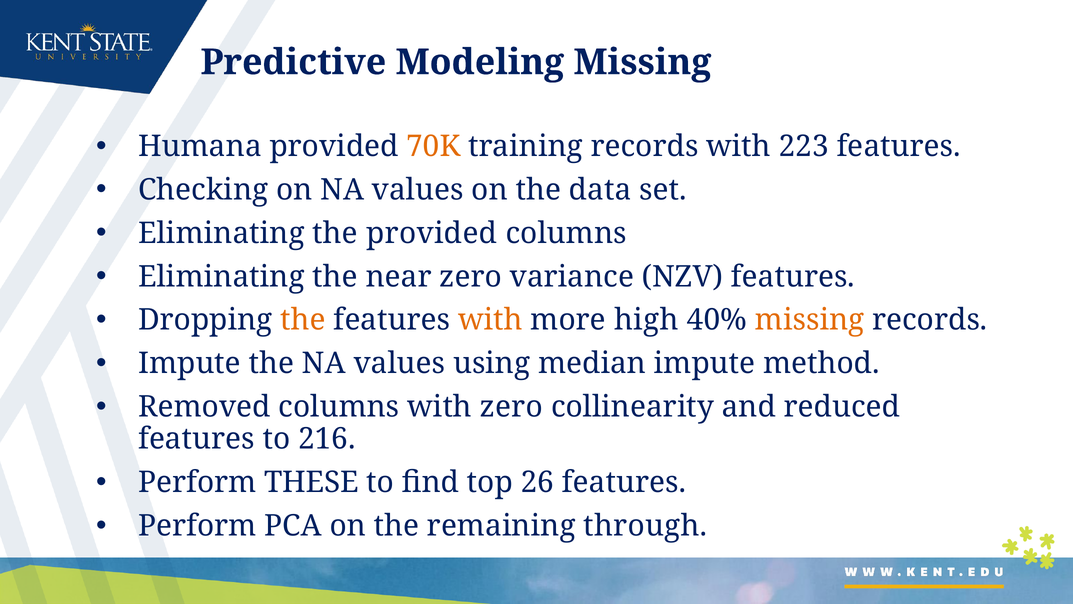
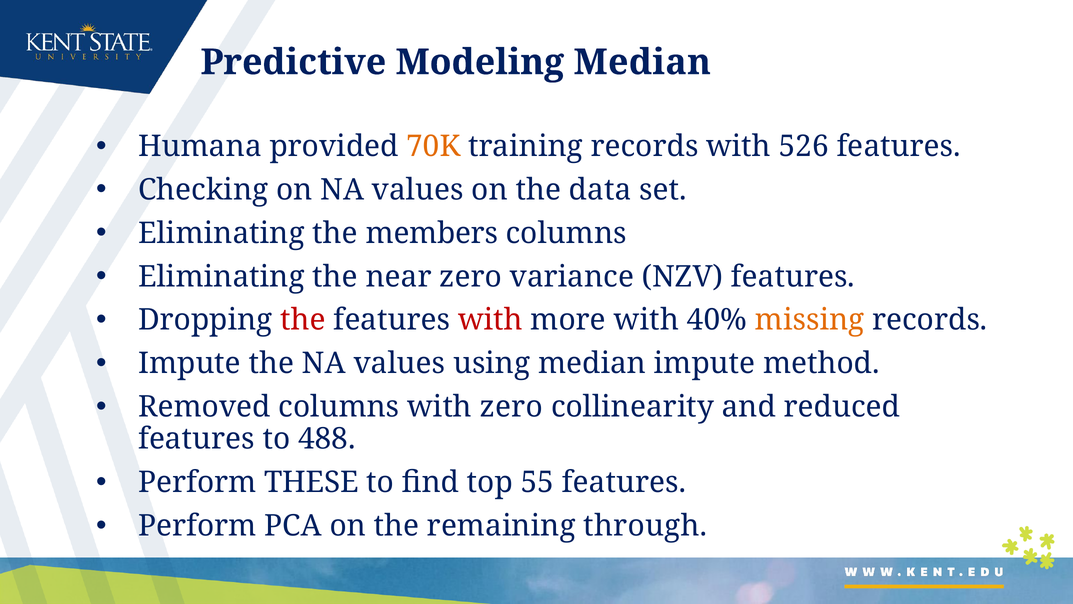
Modeling Missing: Missing -> Median
223: 223 -> 526
the provided: provided -> members
the at (303, 320) colour: orange -> red
with at (490, 320) colour: orange -> red
more high: high -> with
216: 216 -> 488
26: 26 -> 55
